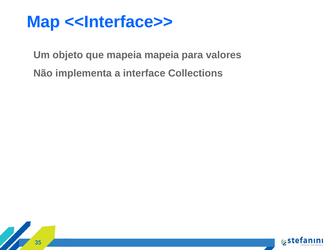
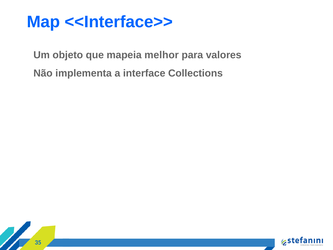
mapeia mapeia: mapeia -> melhor
